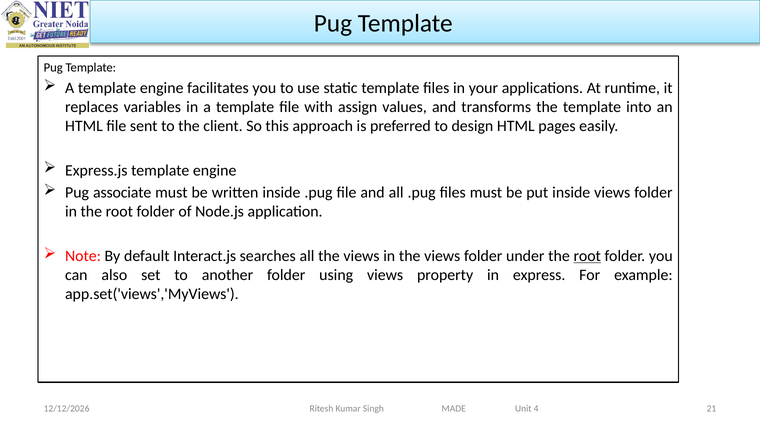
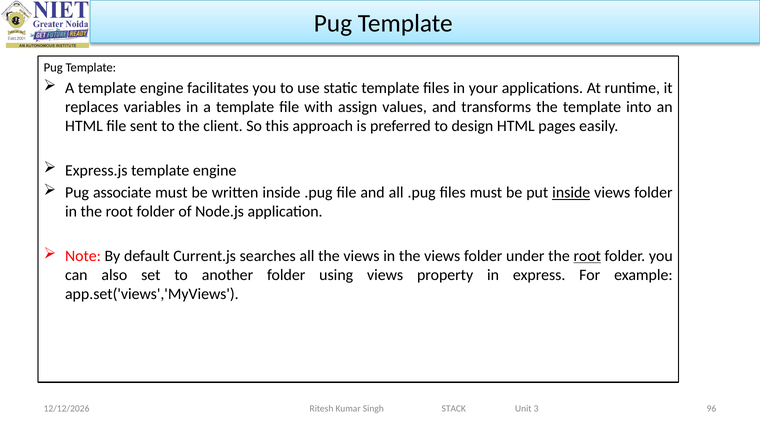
inside at (571, 192) underline: none -> present
Interact.js: Interact.js -> Current.js
21: 21 -> 96
MADE: MADE -> STACK
4: 4 -> 3
